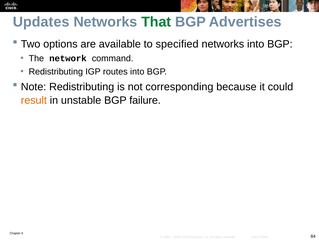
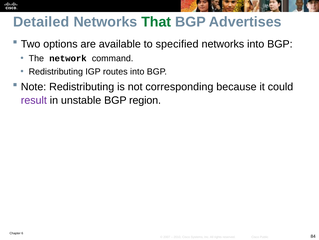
Updates: Updates -> Detailed
result colour: orange -> purple
failure: failure -> region
